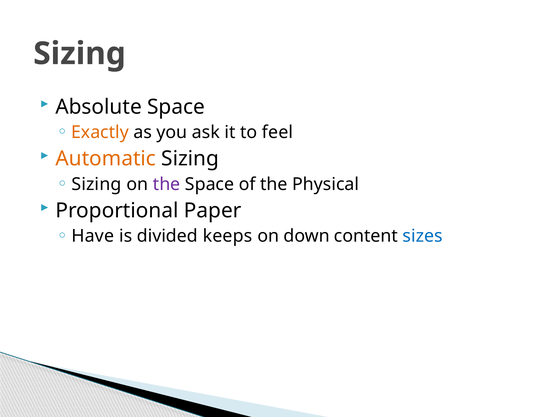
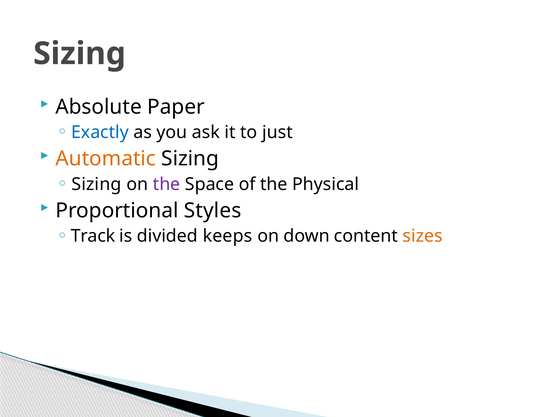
Absolute Space: Space -> Paper
Exactly colour: orange -> blue
feel: feel -> just
Paper: Paper -> Styles
Have: Have -> Track
sizes colour: blue -> orange
